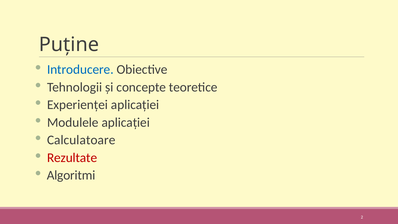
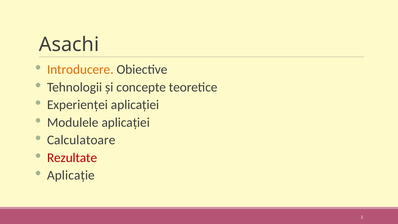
Puține: Puține -> Asachi
Introducere colour: blue -> orange
Algoritmi: Algoritmi -> Aplicație
